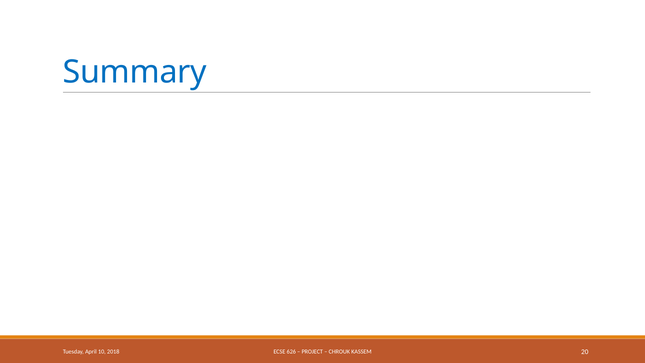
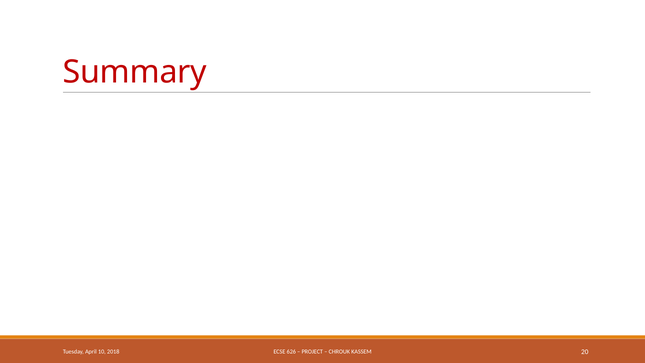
Summary colour: blue -> red
